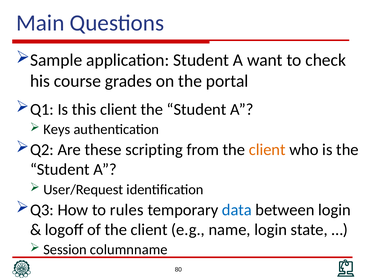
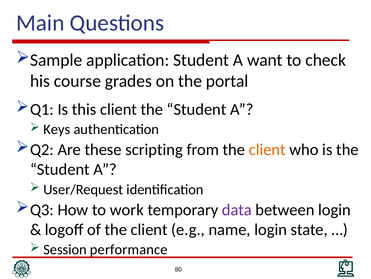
rules: rules -> work
data colour: blue -> purple
columnname: columnname -> performance
